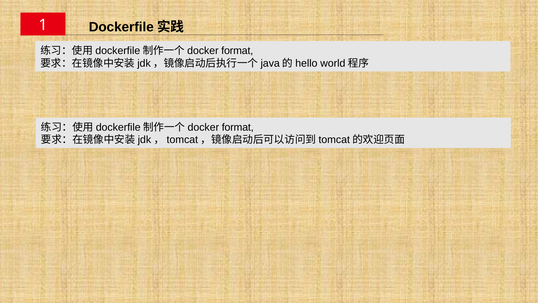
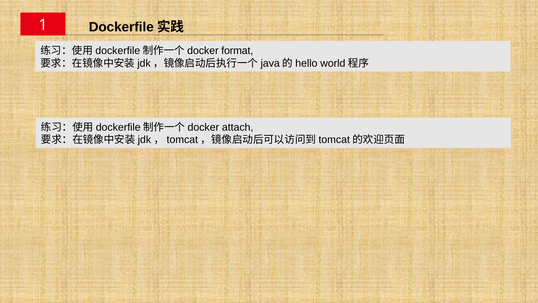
format at (238, 127): format -> attach
